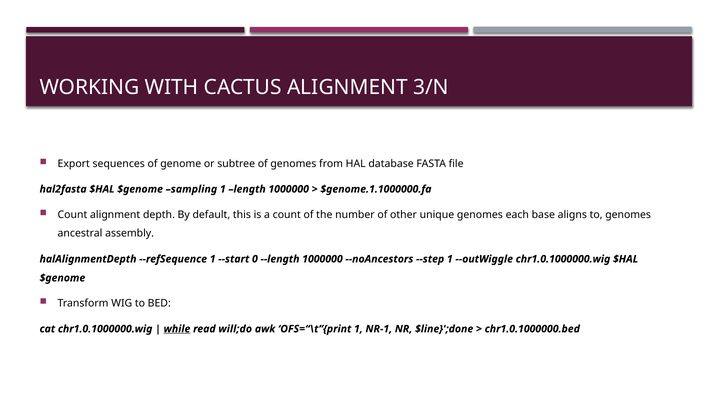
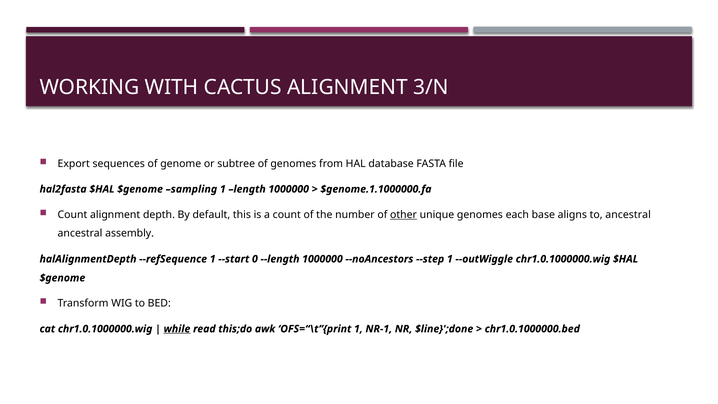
other underline: none -> present
to genomes: genomes -> ancestral
will;do: will;do -> this;do
